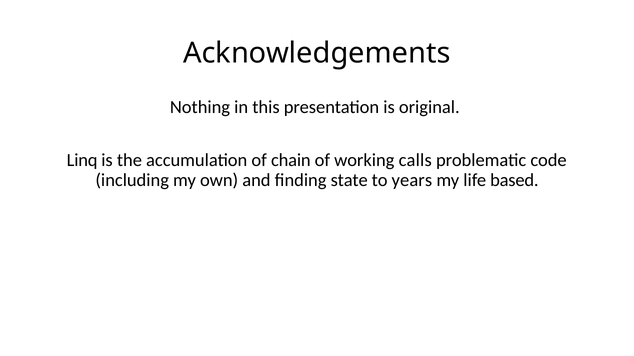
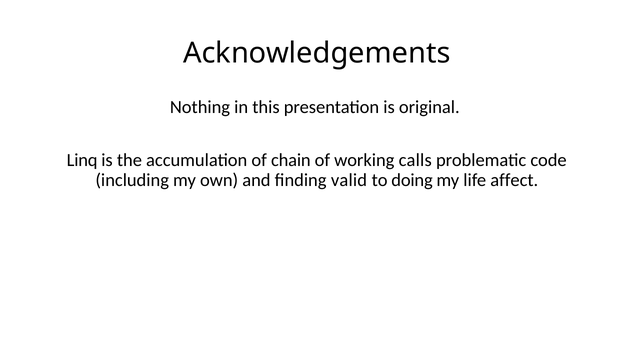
state: state -> valid
years: years -> doing
based: based -> affect
